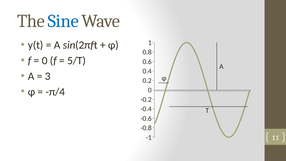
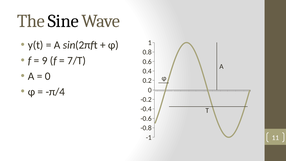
Sine colour: blue -> black
0 at (45, 60): 0 -> 9
5/T: 5/T -> 7/T
3 at (48, 76): 3 -> 0
